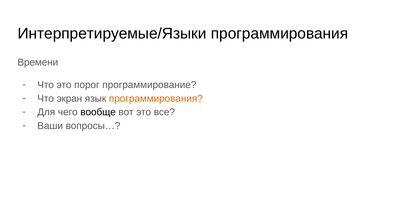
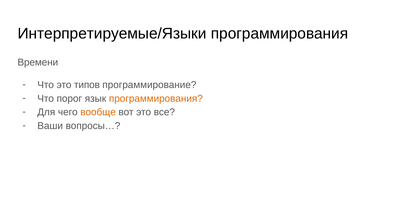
порог: порог -> типов
экран: экран -> порог
вообще colour: black -> orange
